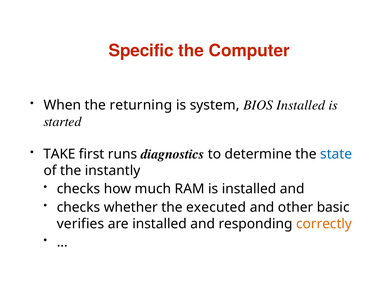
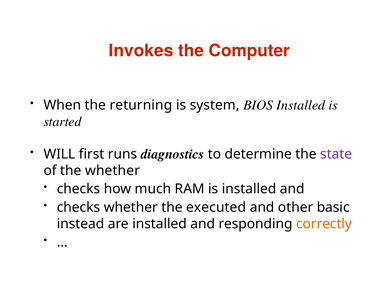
Specific: Specific -> Invokes
TAKE: TAKE -> WILL
state colour: blue -> purple
the instantly: instantly -> whether
verifies: verifies -> instead
